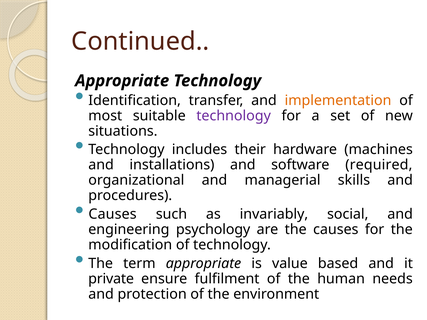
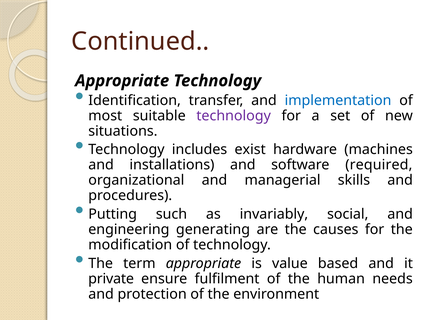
implementation colour: orange -> blue
their: their -> exist
Causes at (113, 214): Causes -> Putting
psychology: psychology -> generating
